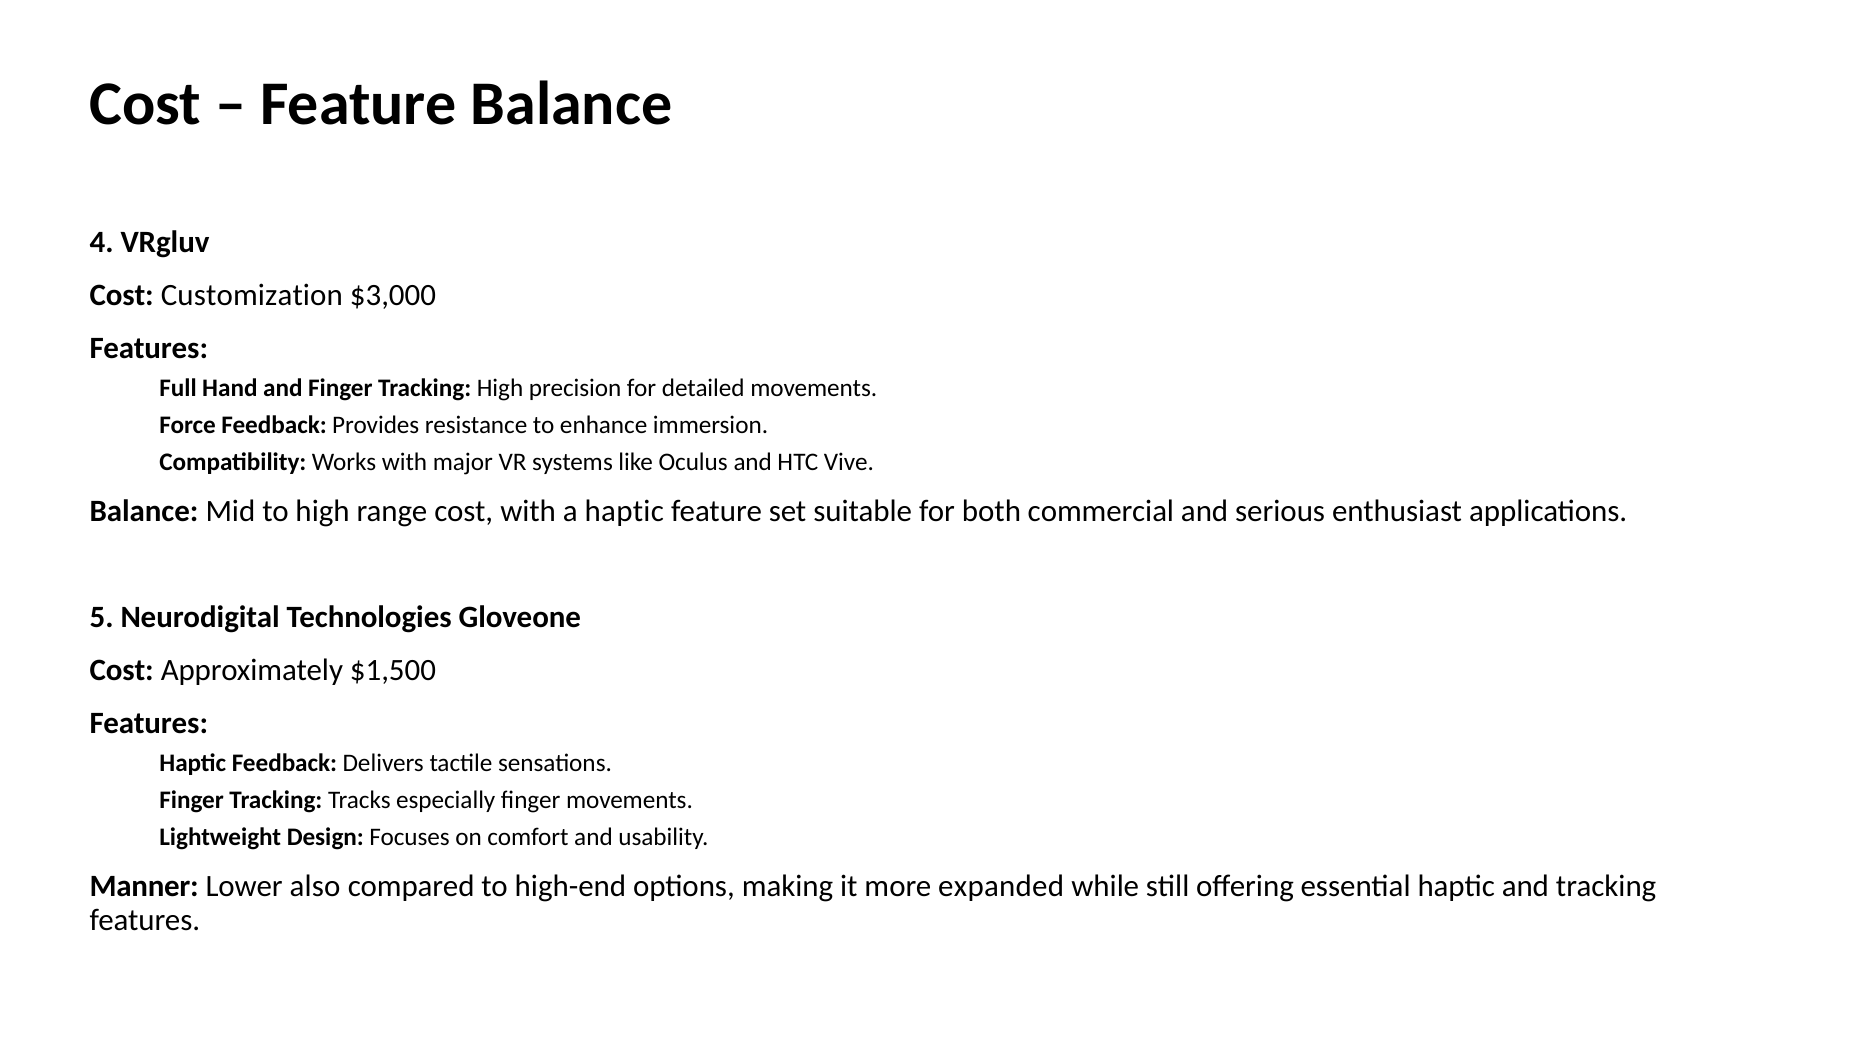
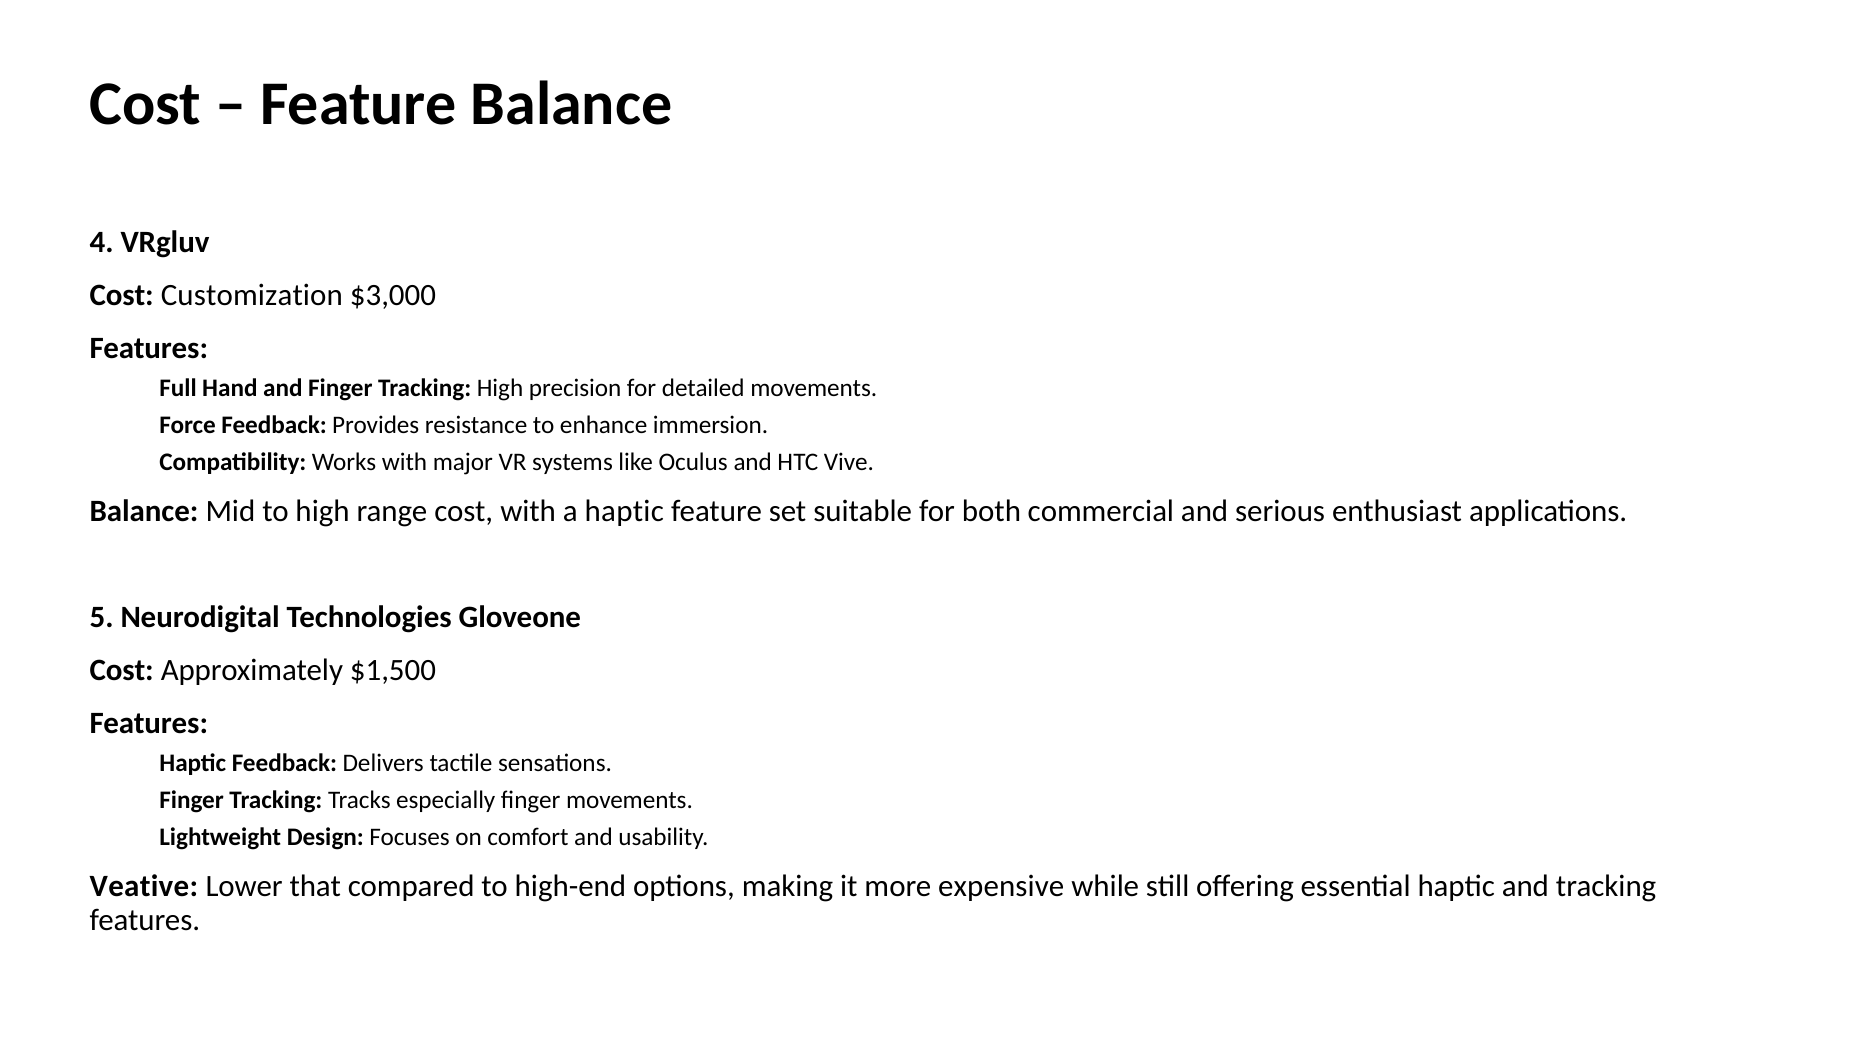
Manner: Manner -> Veative
also: also -> that
expanded: expanded -> expensive
